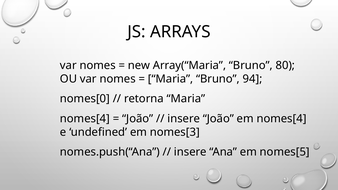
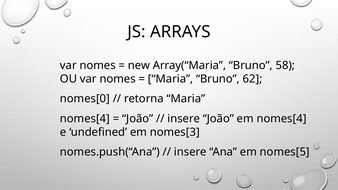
80: 80 -> 58
94: 94 -> 62
